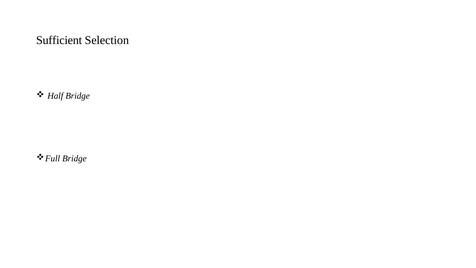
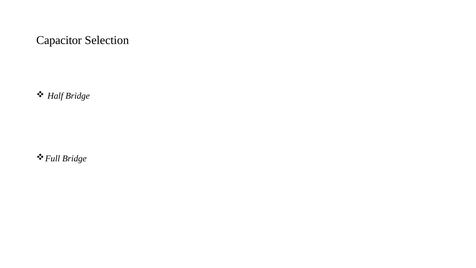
Sufficient: Sufficient -> Capacitor
